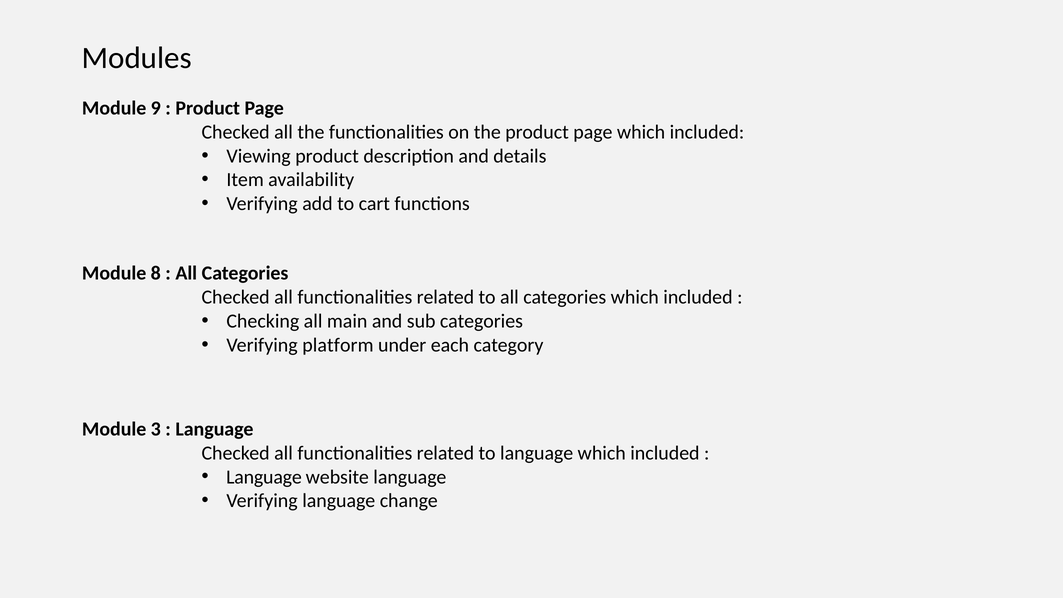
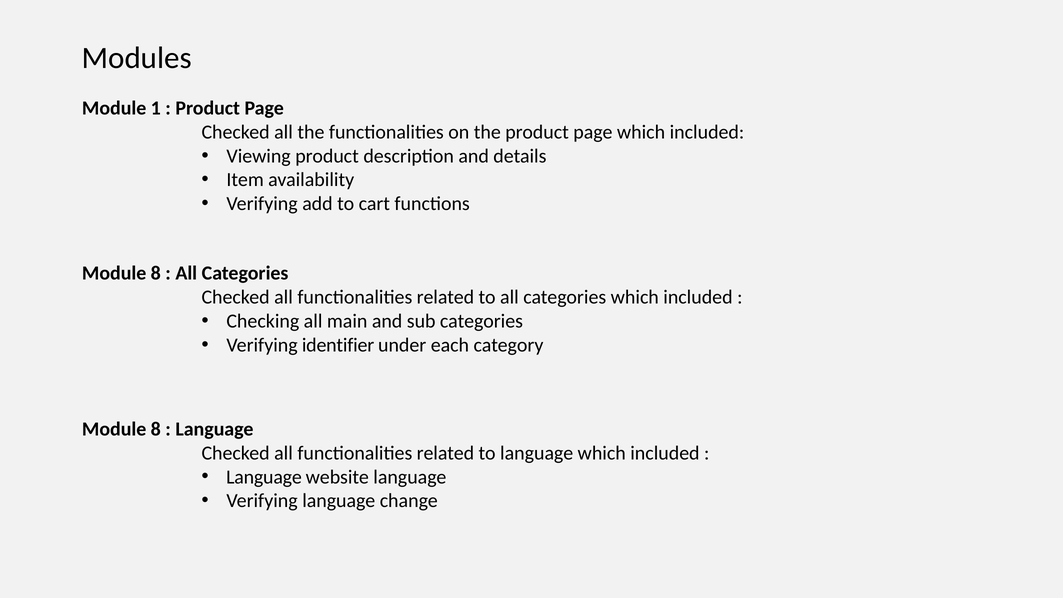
9: 9 -> 1
platform: platform -> identifier
3 at (156, 429): 3 -> 8
